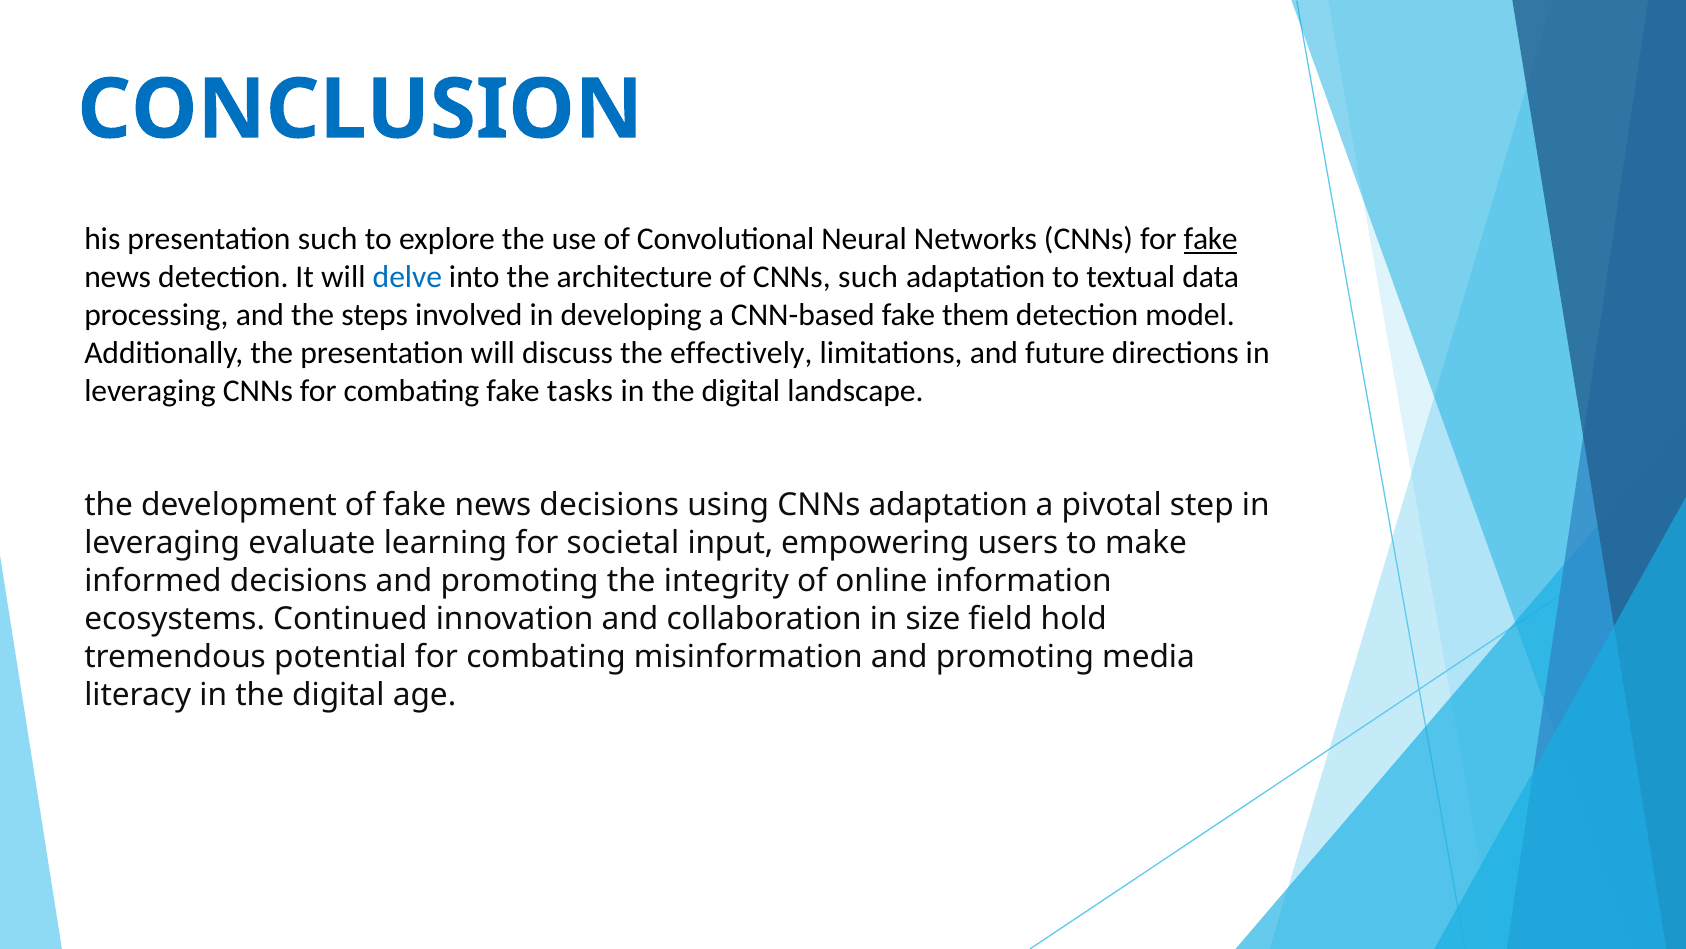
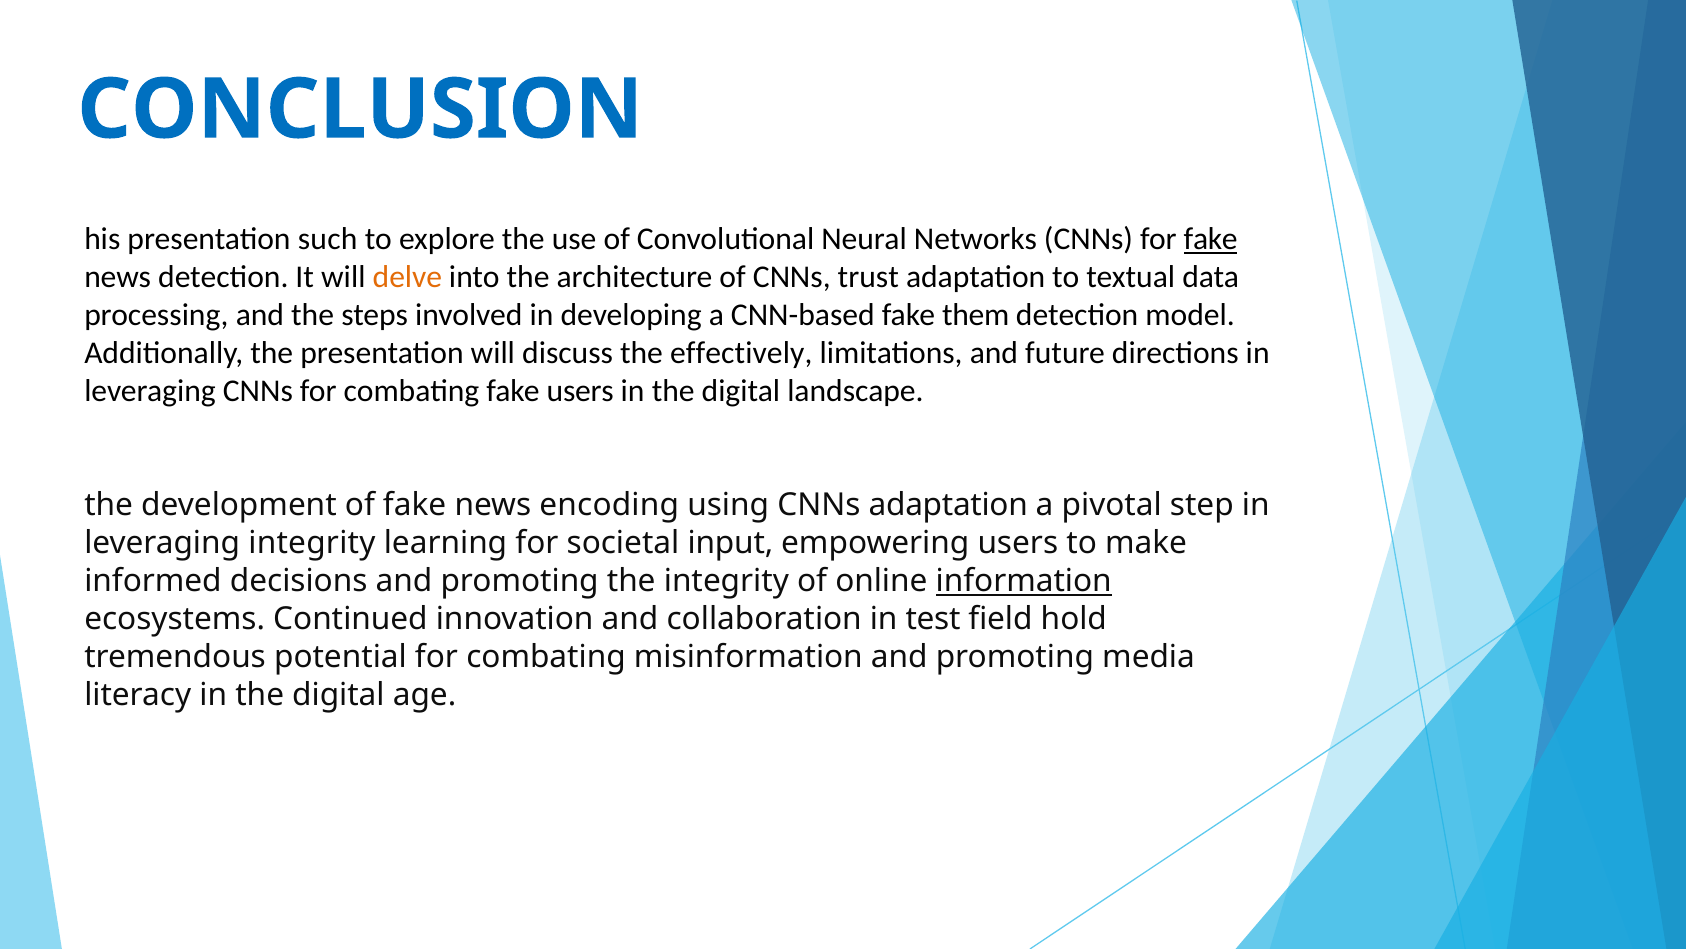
delve colour: blue -> orange
CNNs such: such -> trust
fake tasks: tasks -> users
news decisions: decisions -> encoding
leveraging evaluate: evaluate -> integrity
information underline: none -> present
size: size -> test
